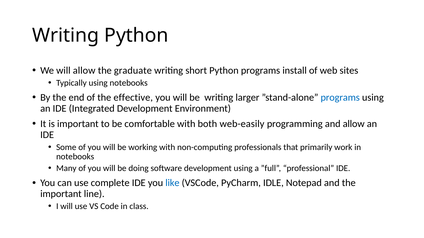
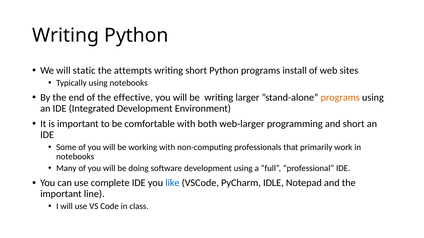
will allow: allow -> static
graduate: graduate -> attempts
programs at (340, 98) colour: blue -> orange
web-easily: web-easily -> web-larger
and allow: allow -> short
